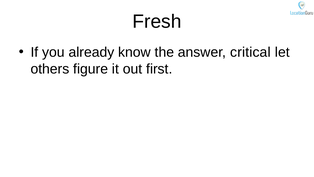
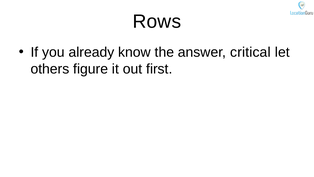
Fresh: Fresh -> Rows
